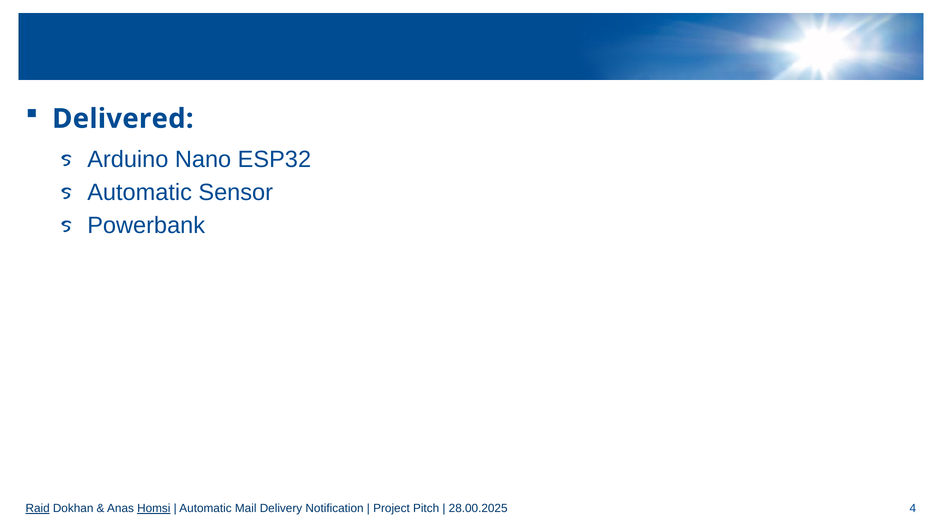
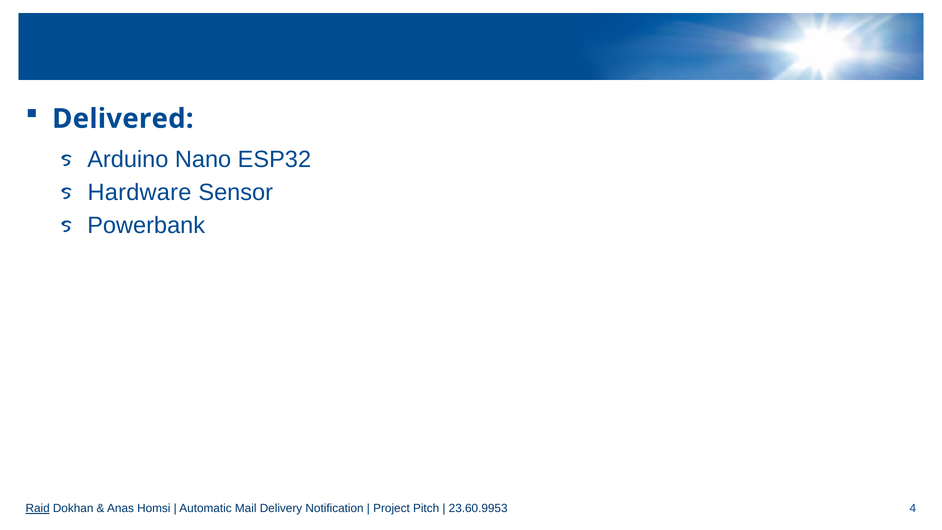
Automatic at (140, 193): Automatic -> Hardware
Homsi underline: present -> none
28.00.2025: 28.00.2025 -> 23.60.9953
